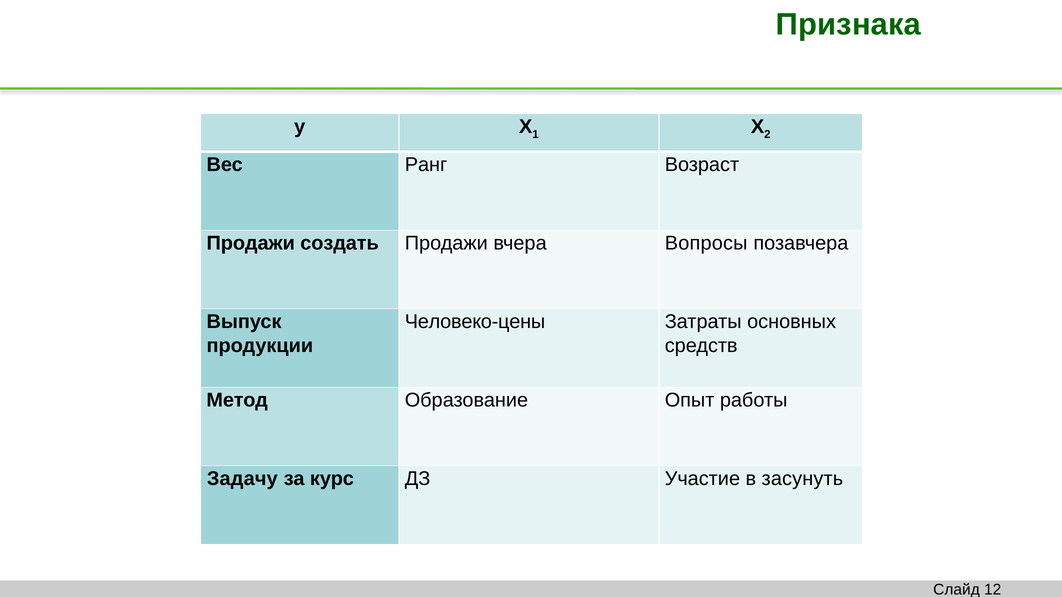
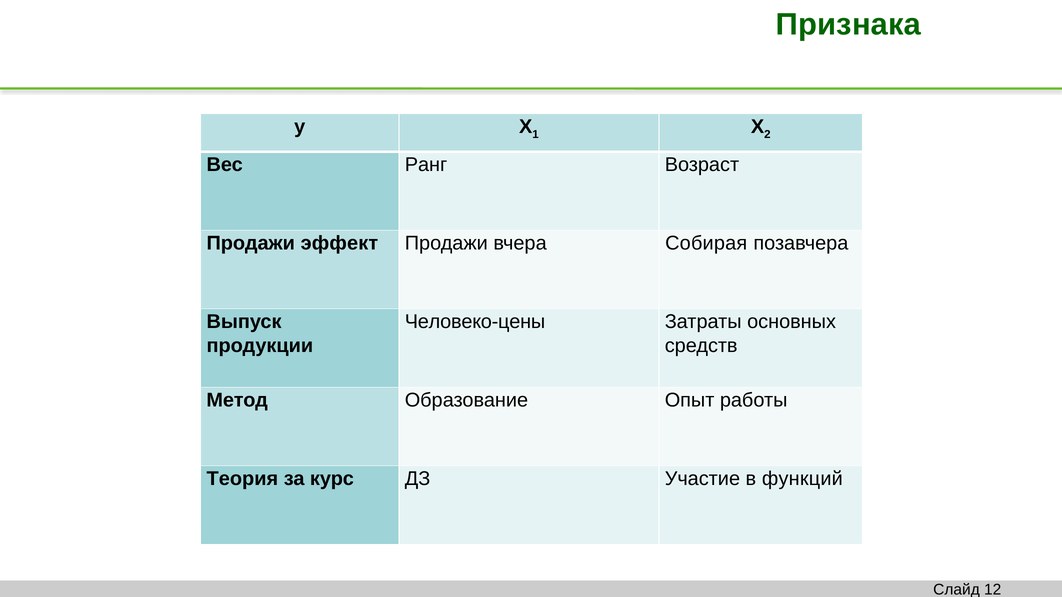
создать: создать -> эффект
Вопросы: Вопросы -> Собирая
Задачу: Задачу -> Теория
засунуть: засунуть -> функций
